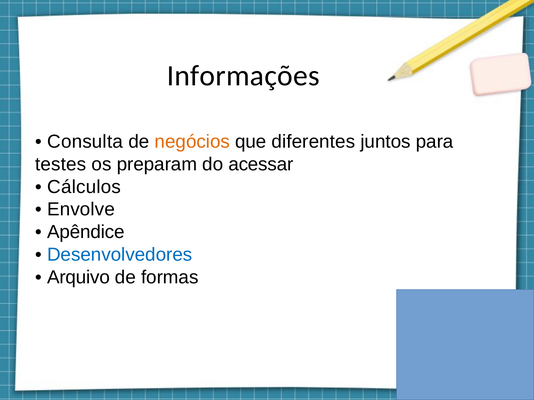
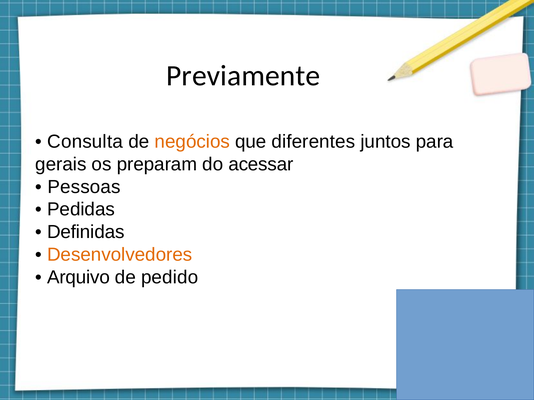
Informações: Informações -> Previamente
testes: testes -> gerais
Cálculos: Cálculos -> Pessoas
Envolve: Envolve -> Pedidas
Apêndice: Apêndice -> Definidas
Desenvolvedores colour: blue -> orange
formas: formas -> pedido
